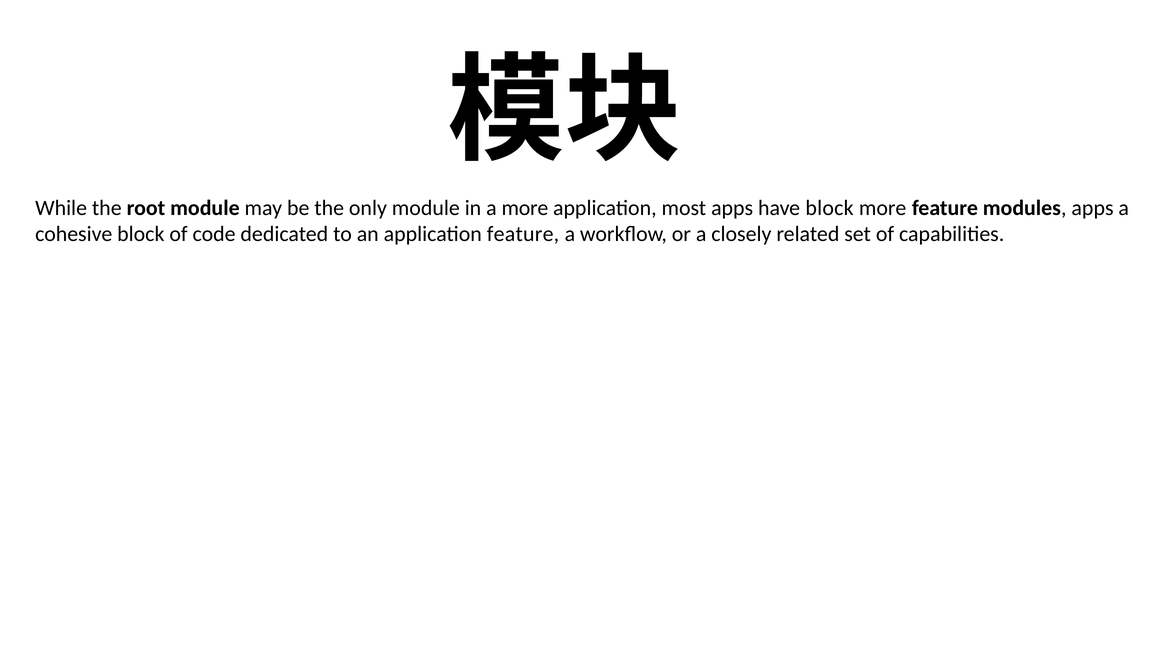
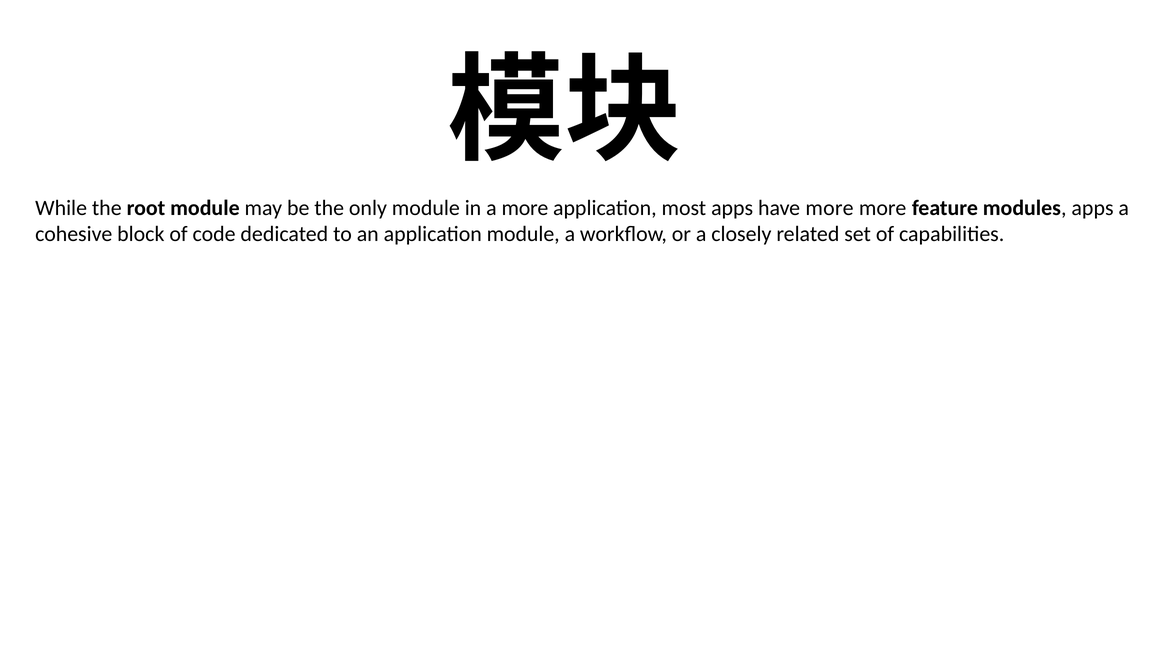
have block: block -> more
application feature: feature -> module
